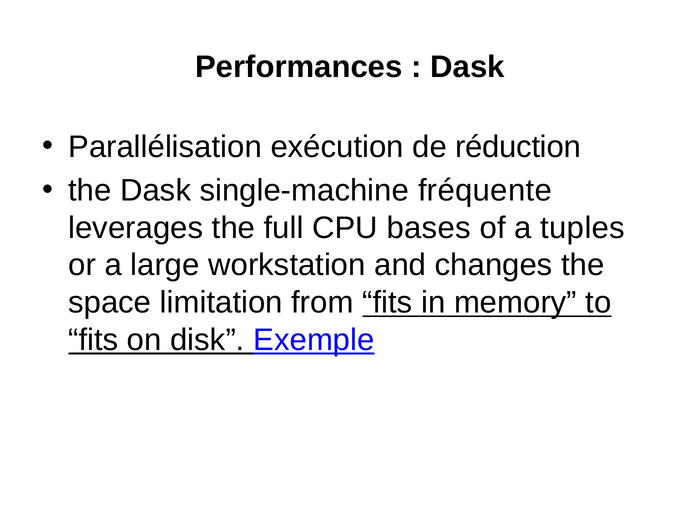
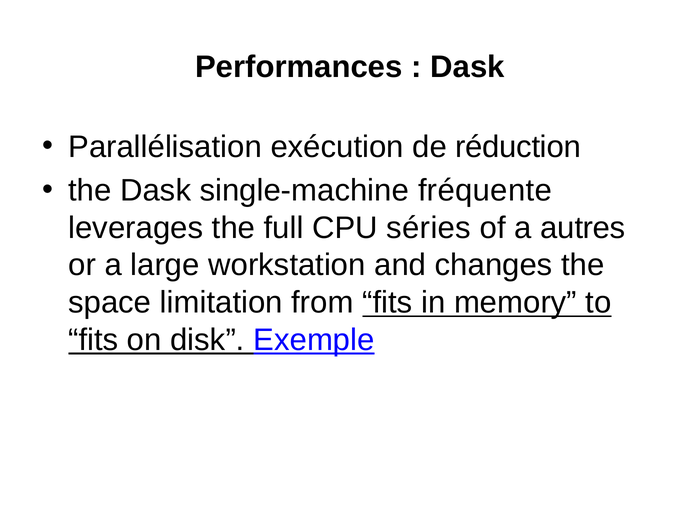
bases: bases -> séries
tuples: tuples -> autres
